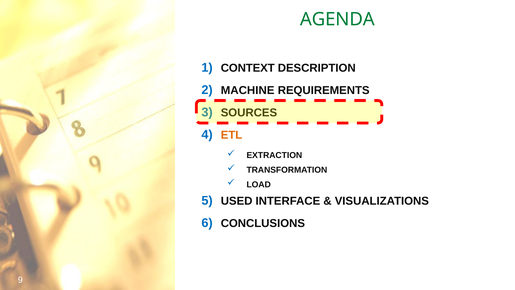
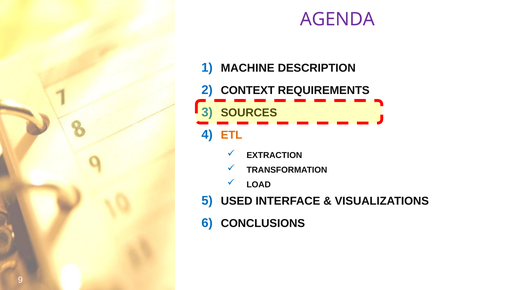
AGENDA colour: green -> purple
CONTEXT: CONTEXT -> MACHINE
MACHINE: MACHINE -> CONTEXT
